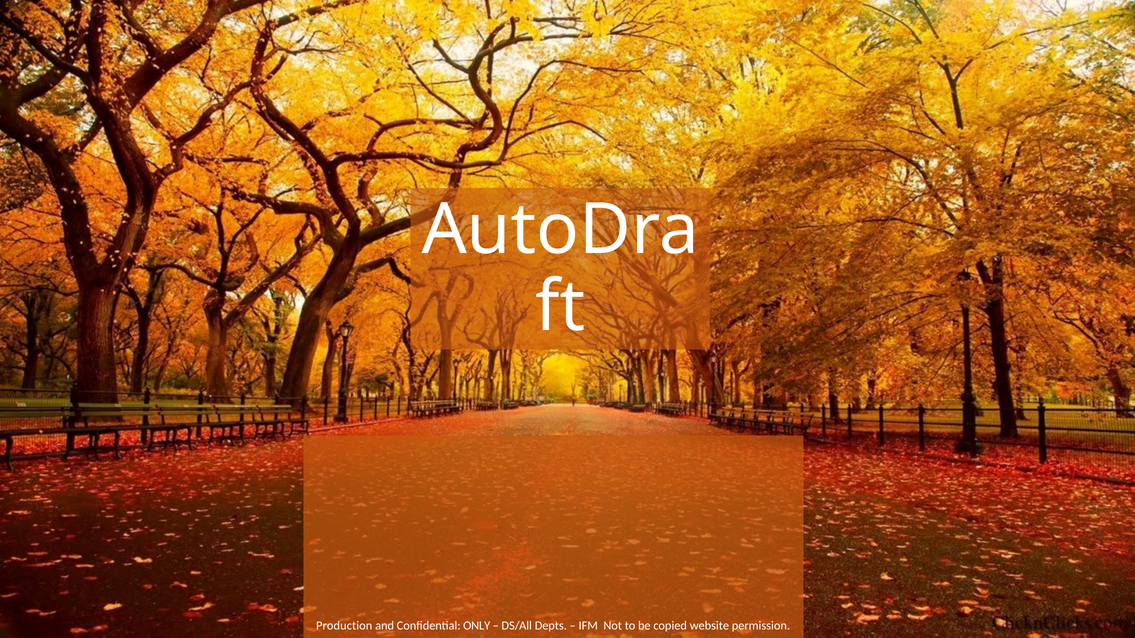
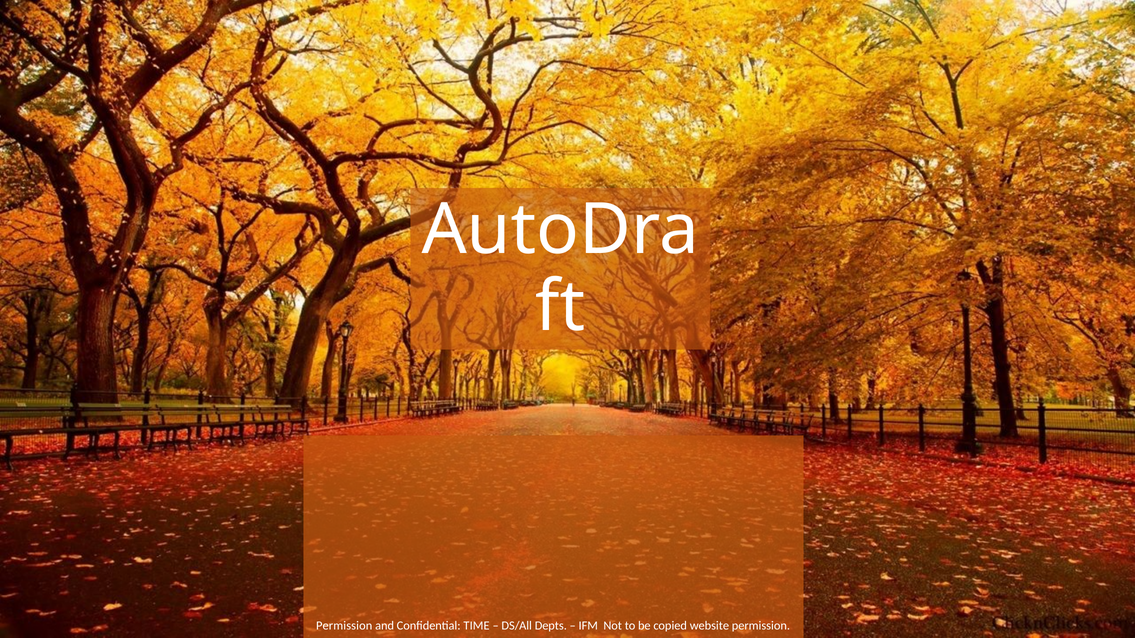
Production at (344, 626): Production -> Permission
ONLY: ONLY -> TIME
